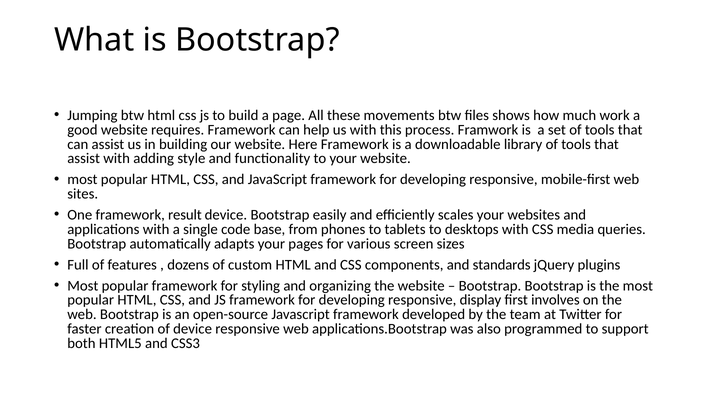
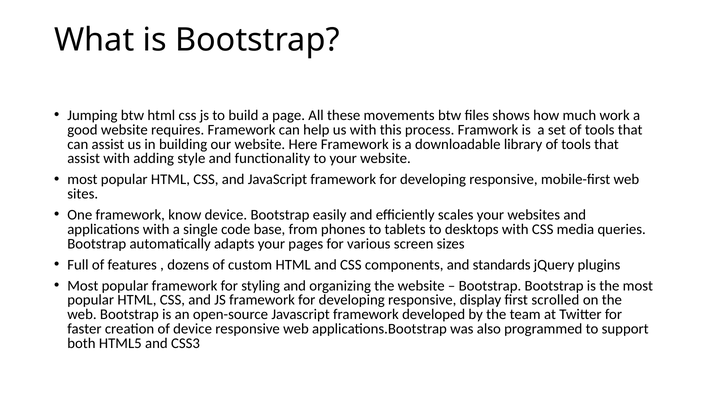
result: result -> know
involves: involves -> scrolled
